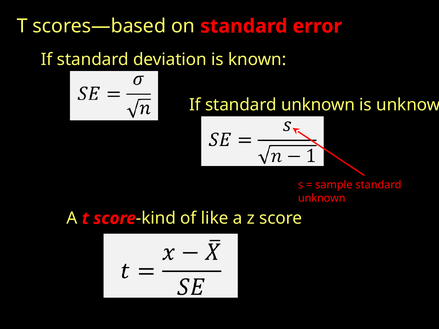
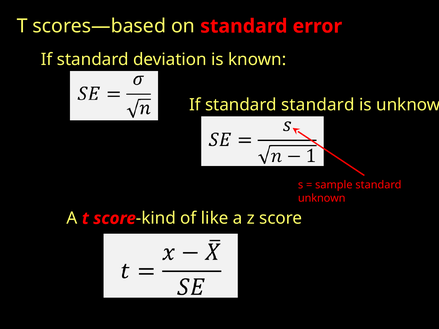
If standard unknown: unknown -> standard
